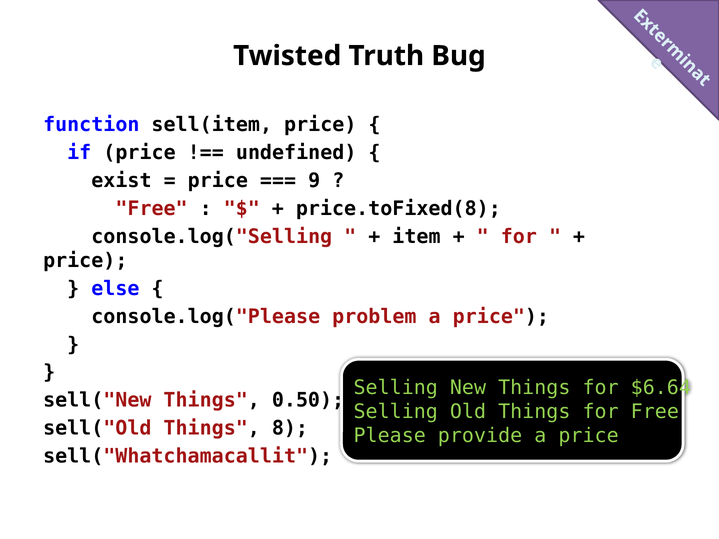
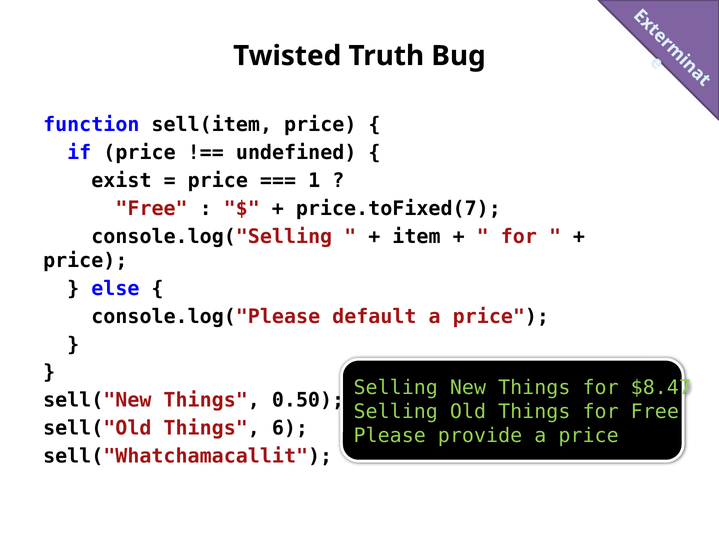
9: 9 -> 1
price.toFixed(8: price.toFixed(8 -> price.toFixed(7
problem: problem -> default
$6.64: $6.64 -> $8.47
8: 8 -> 6
